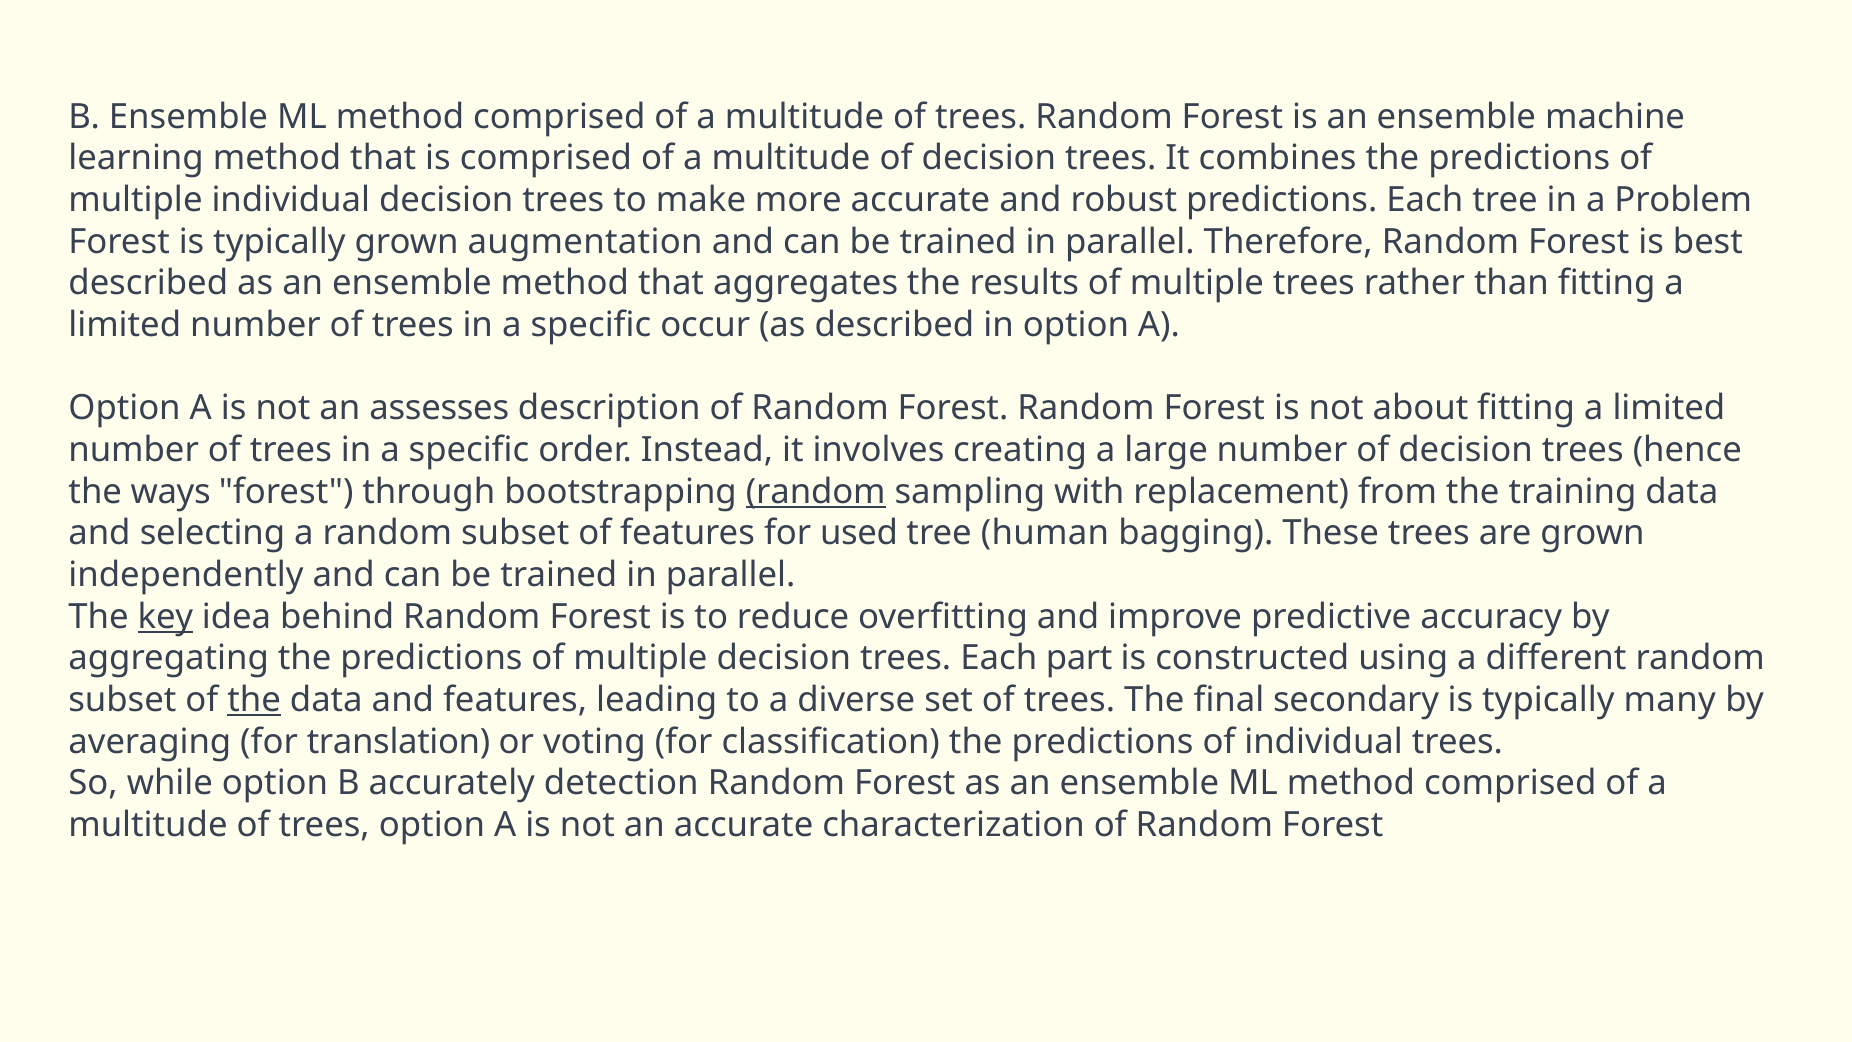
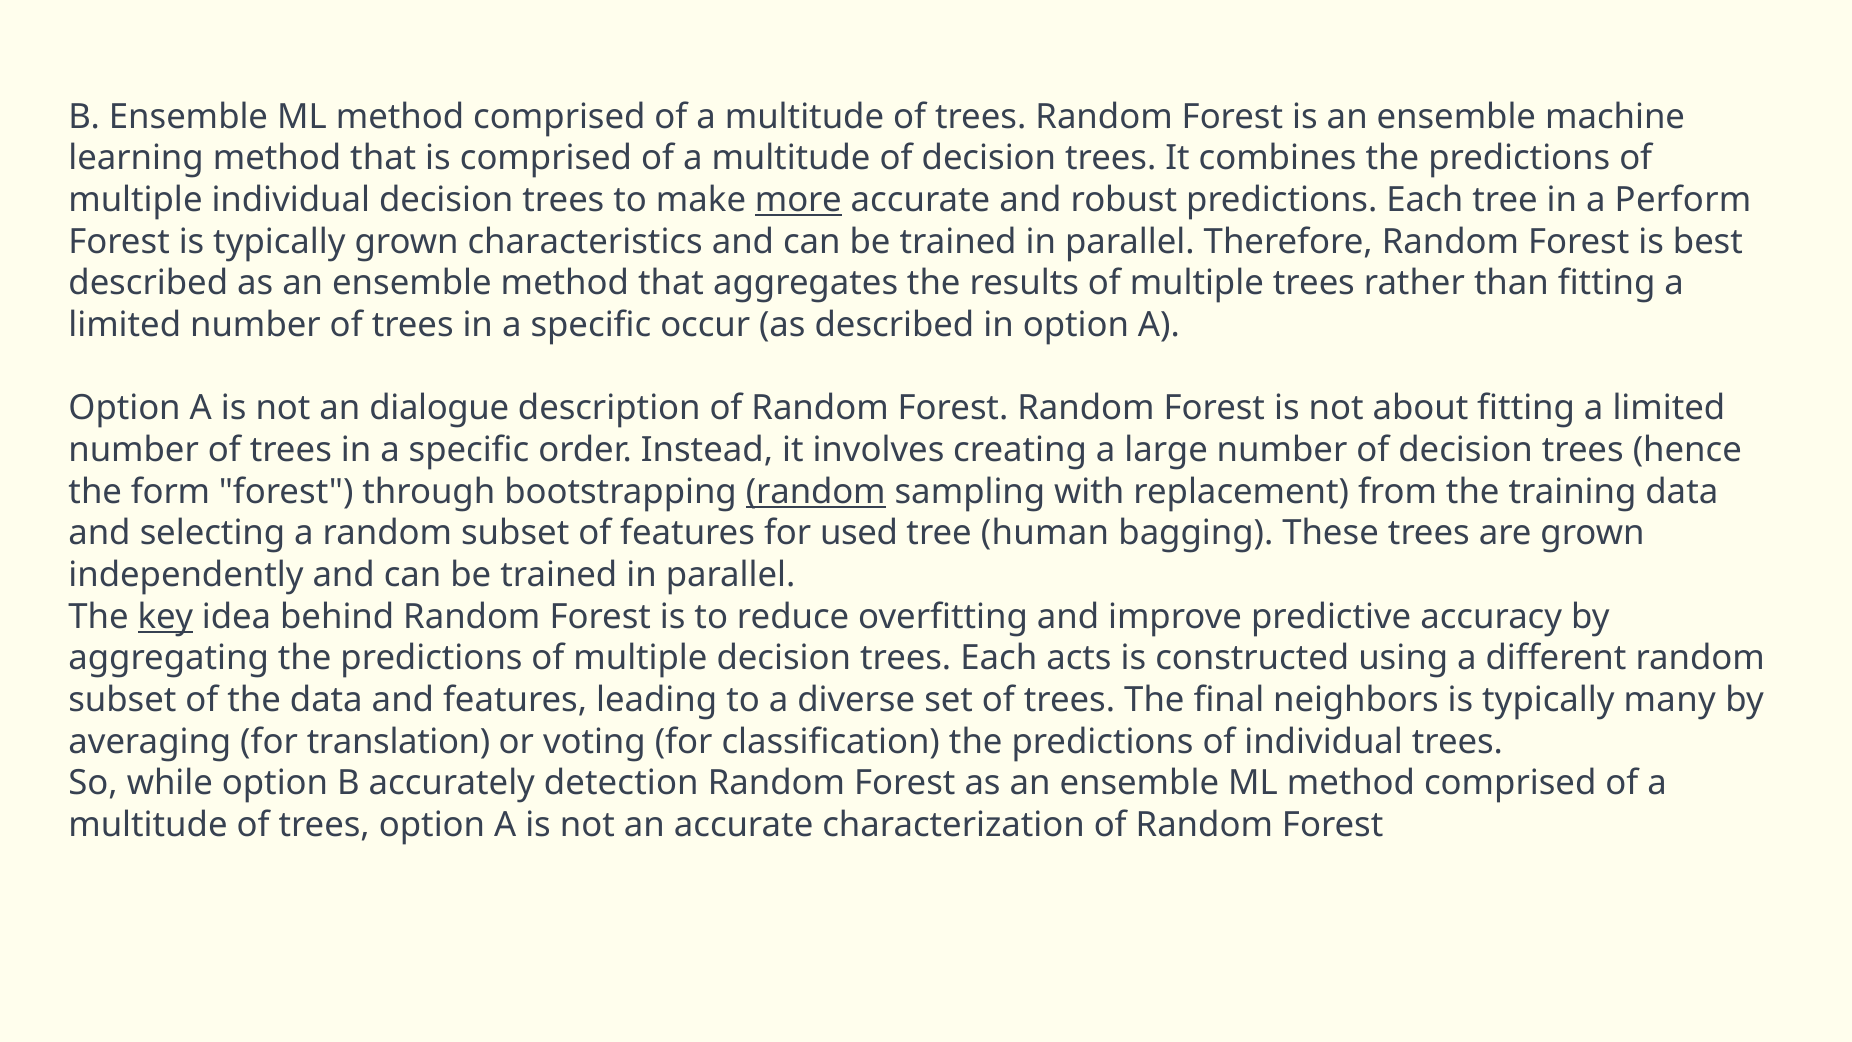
more underline: none -> present
Problem: Problem -> Perform
augmentation: augmentation -> characteristics
assesses: assesses -> dialogue
ways: ways -> form
part: part -> acts
the at (254, 700) underline: present -> none
secondary: secondary -> neighbors
